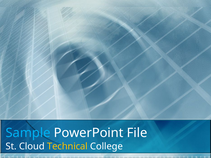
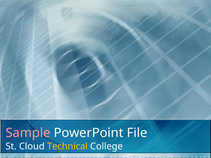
Sample colour: light blue -> pink
